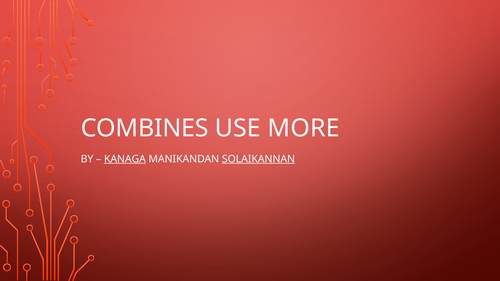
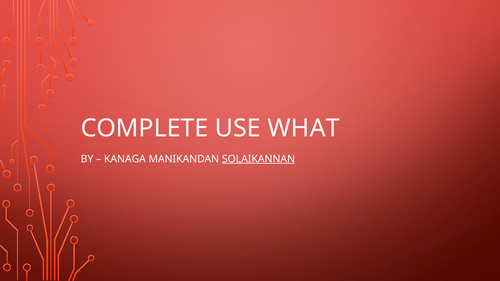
COMBINES: COMBINES -> COMPLETE
MORE: MORE -> WHAT
KANAGA underline: present -> none
